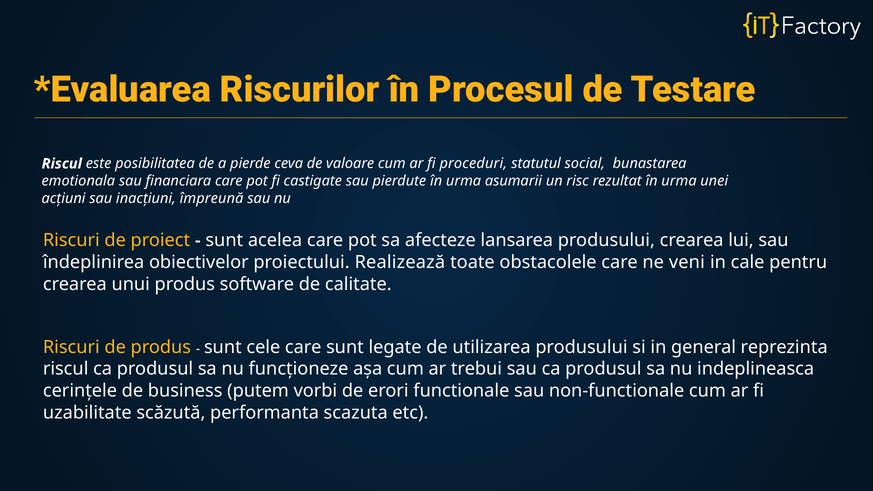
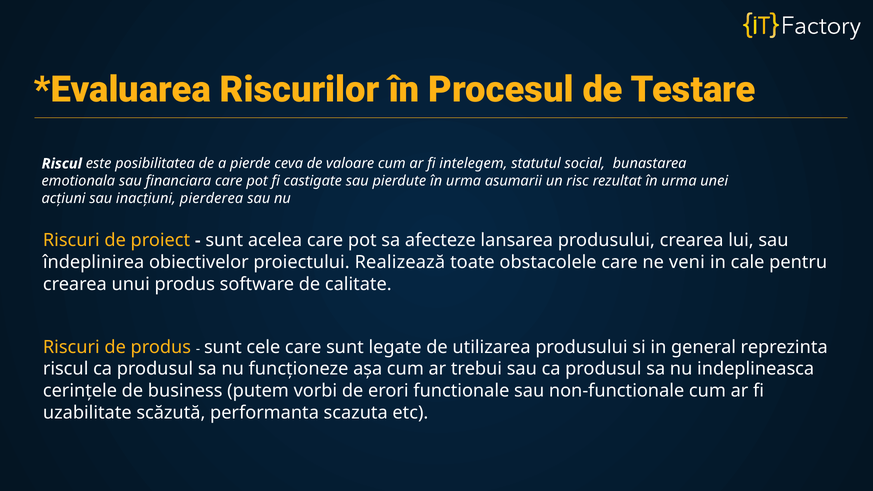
proceduri: proceduri -> intelegem
împreună: împreună -> pierderea
